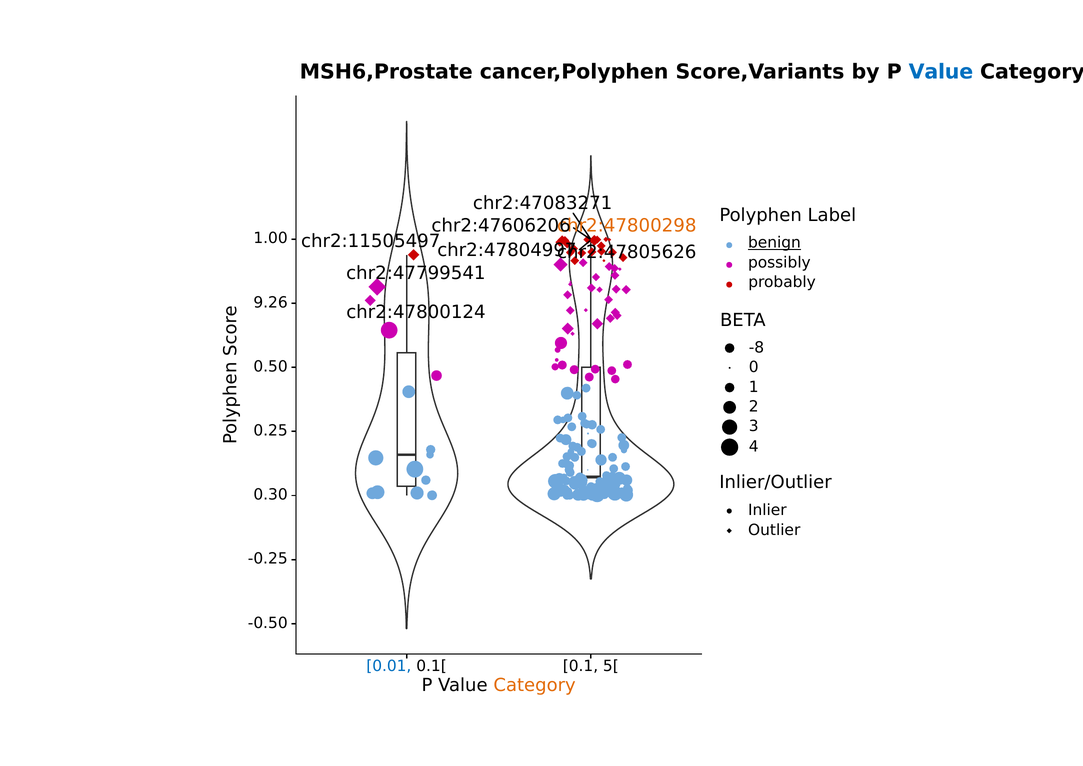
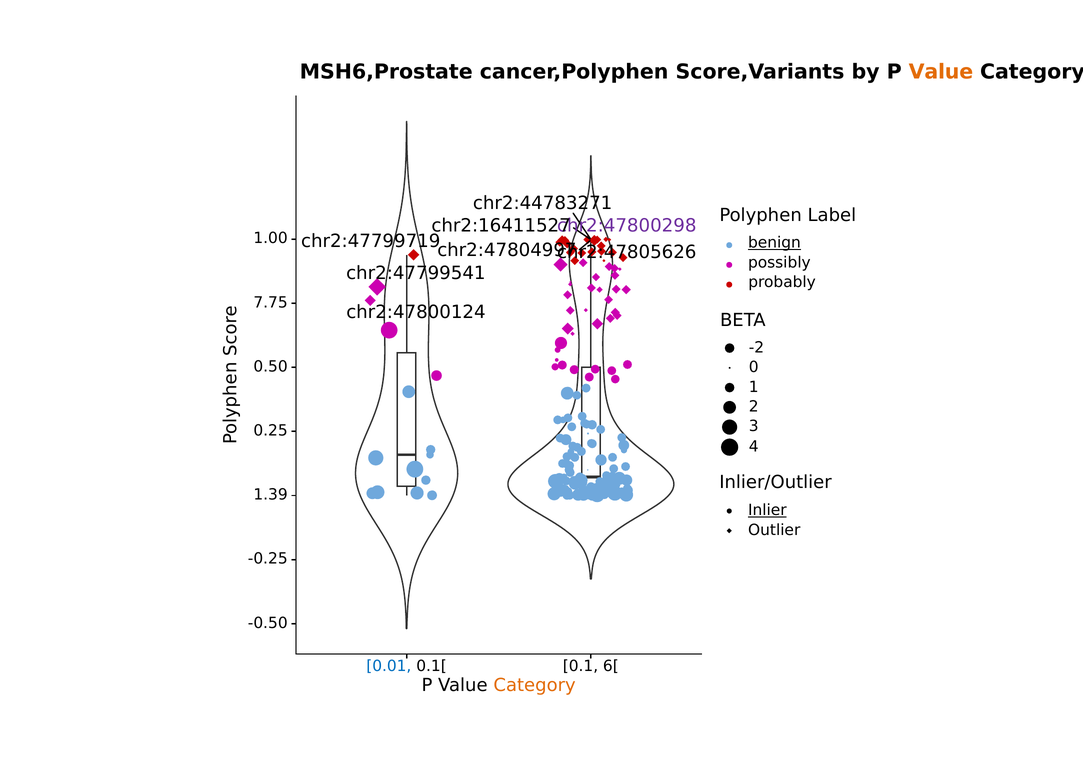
Value at (941, 72) colour: blue -> orange
chr2:47083271: chr2:47083271 -> chr2:44783271
chr2:47800298 colour: orange -> purple
chr2:47606206: chr2:47606206 -> chr2:16411527
chr2:11505497: chr2:11505497 -> chr2:47799719
9.26: 9.26 -> 7.75
-8: -8 -> -2
0.30: 0.30 -> 1.39
Inlier underline: none -> present
5[: 5[ -> 6[
